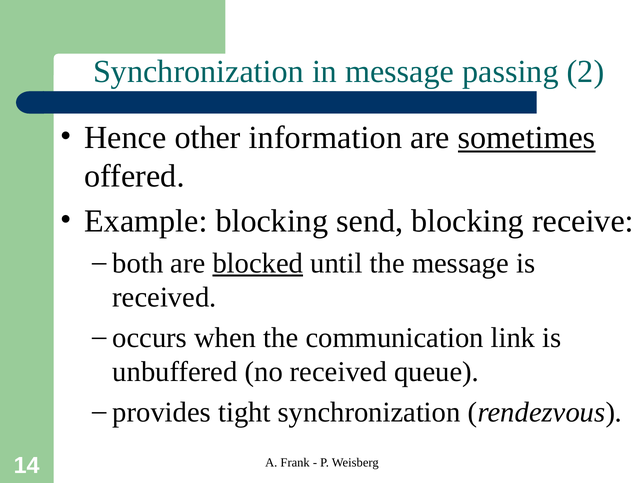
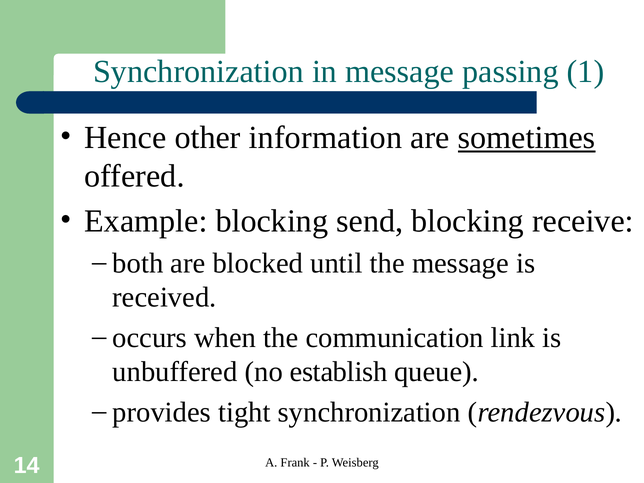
2: 2 -> 1
blocked underline: present -> none
no received: received -> establish
